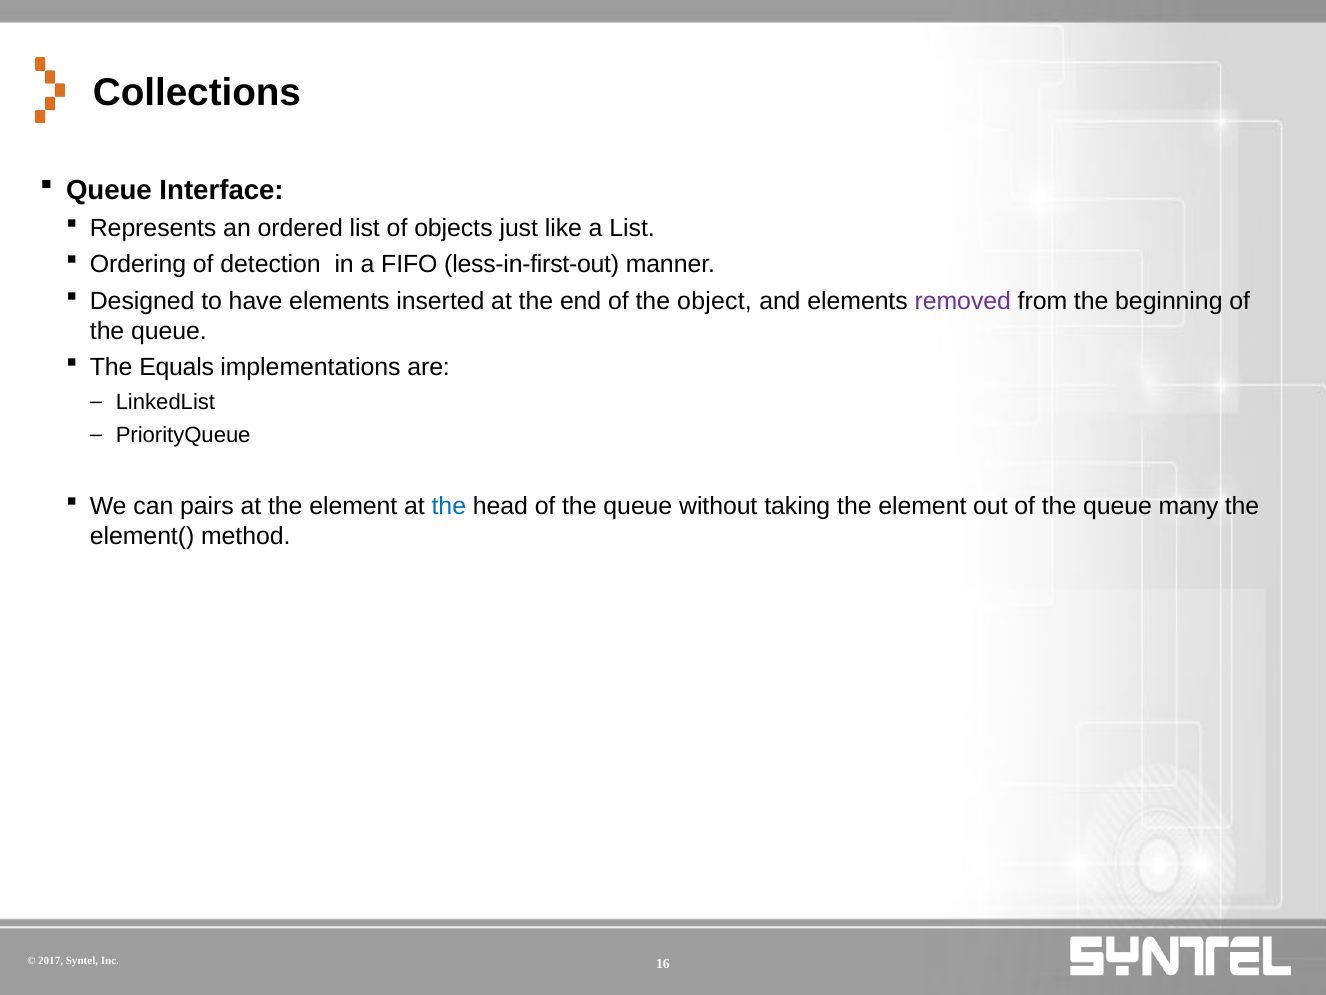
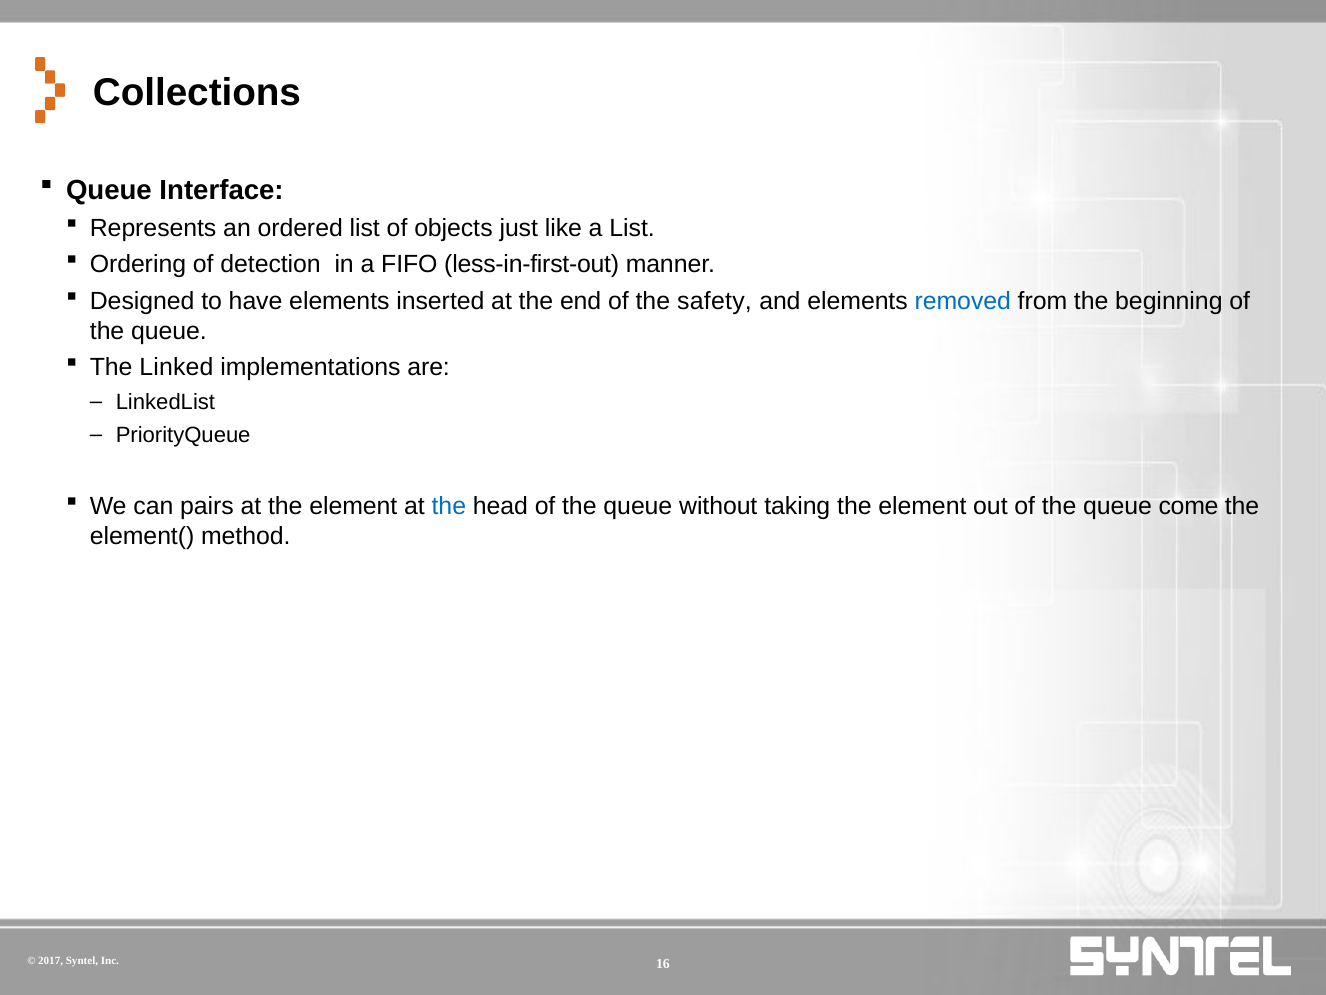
object: object -> safety
removed colour: purple -> blue
Equals: Equals -> Linked
many: many -> come
